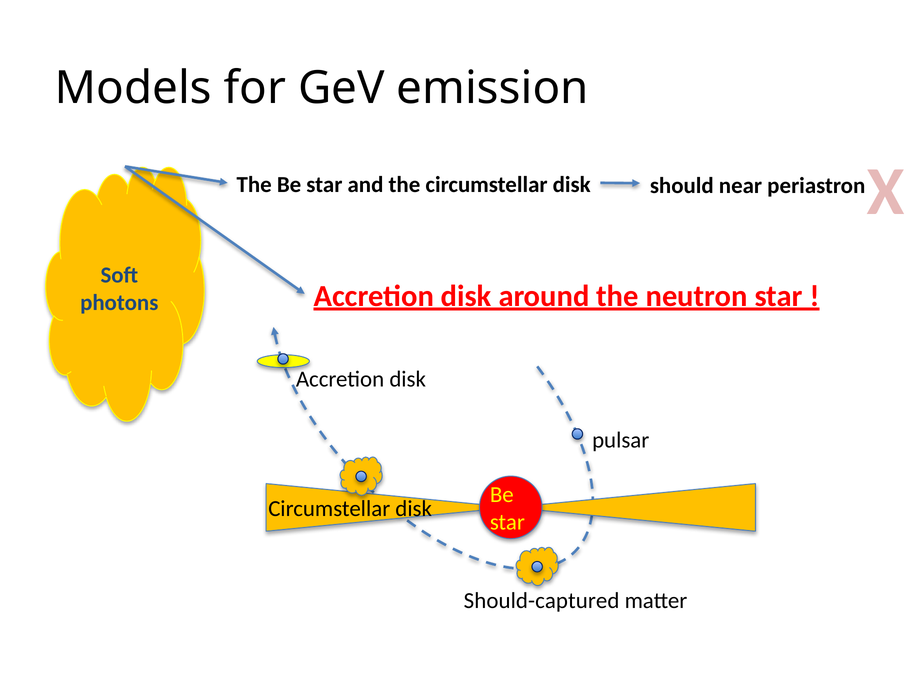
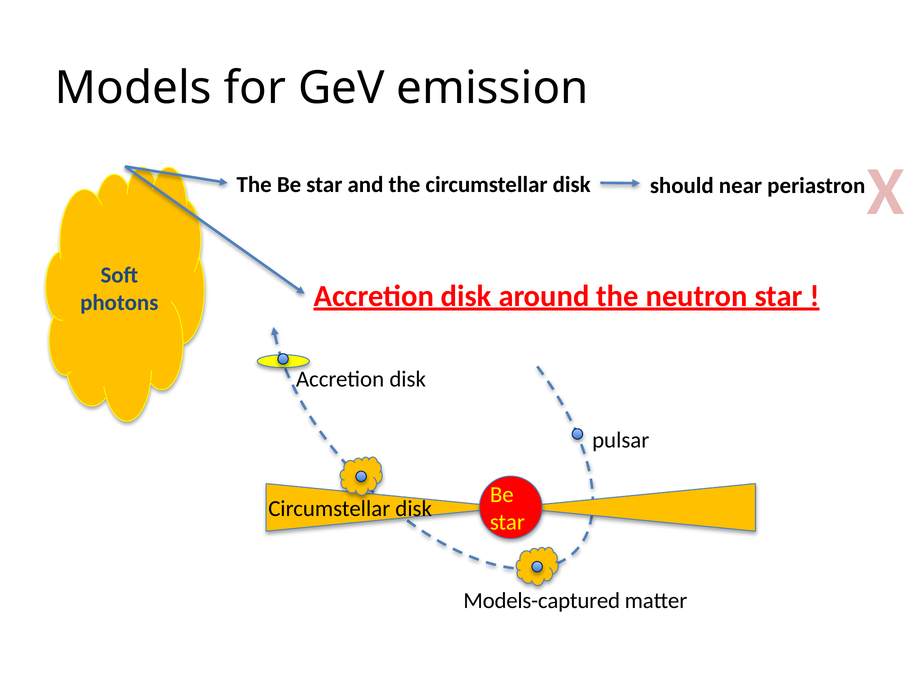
Should-captured: Should-captured -> Models-captured
